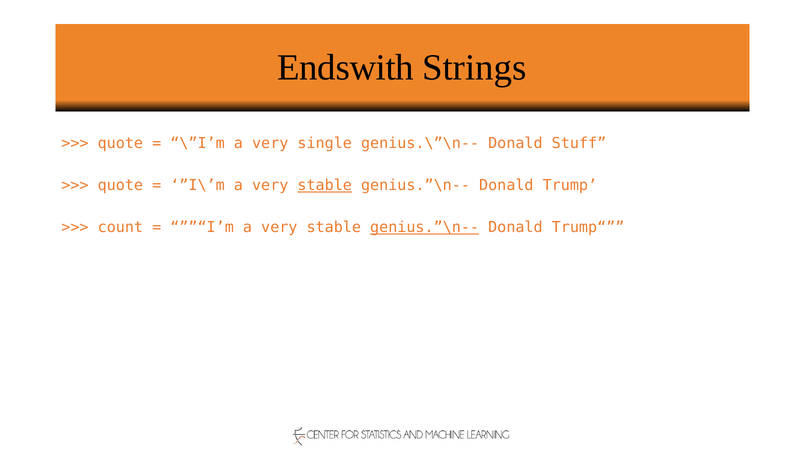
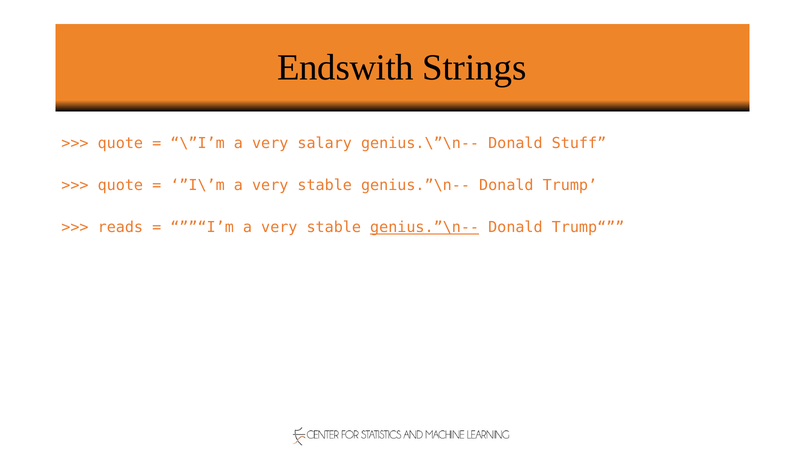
single: single -> salary
stable at (325, 185) underline: present -> none
count: count -> reads
